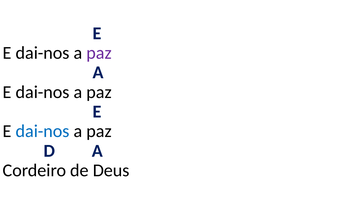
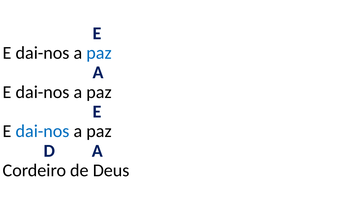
paz at (99, 53) colour: purple -> blue
